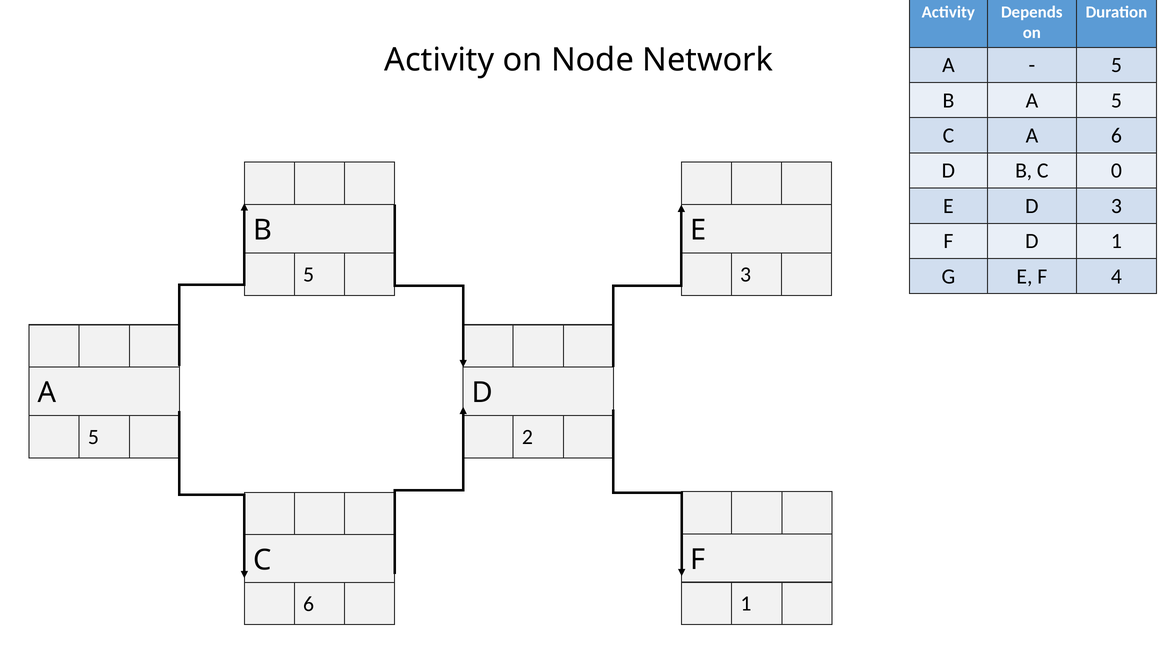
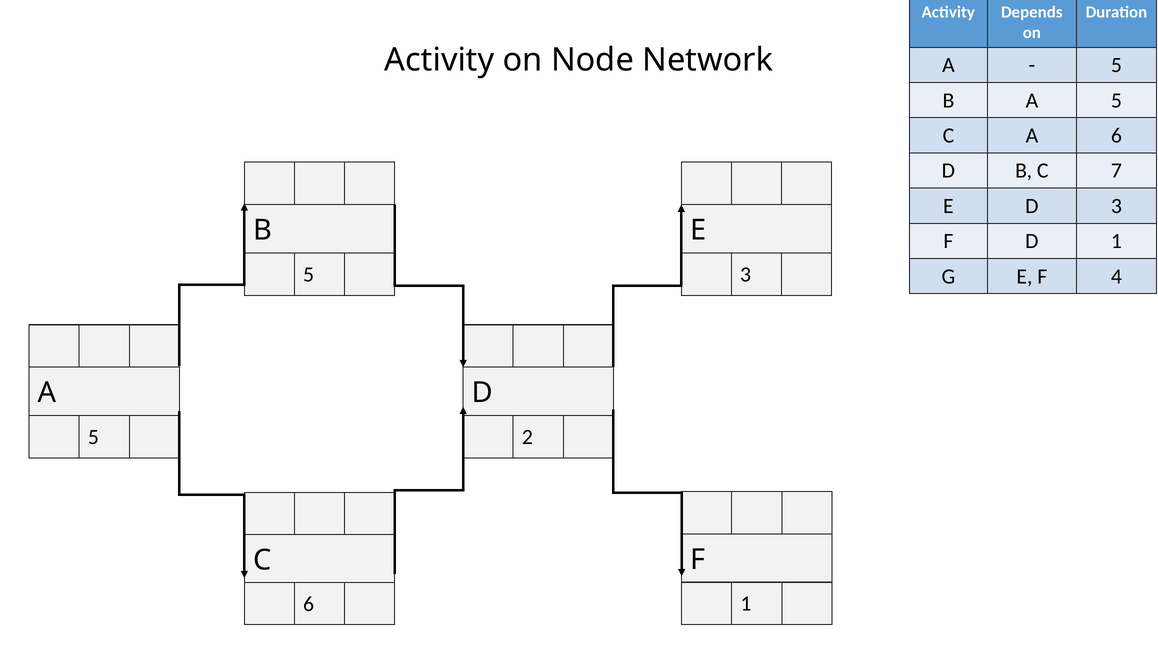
0: 0 -> 7
